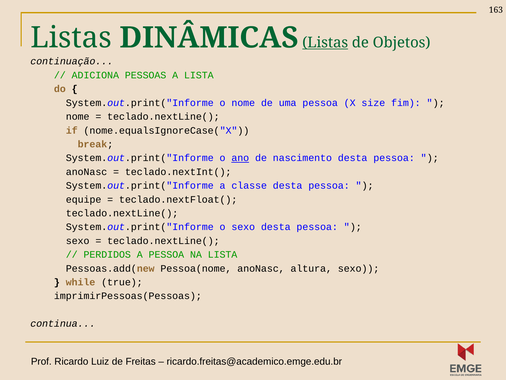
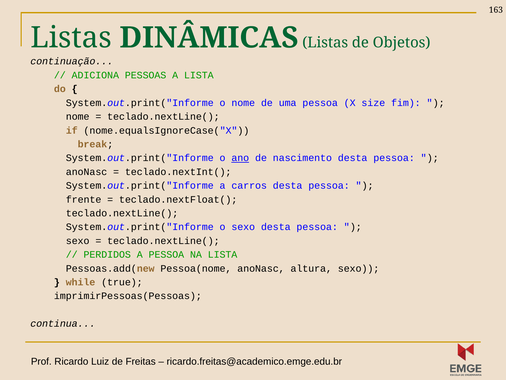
Listas at (325, 43) underline: present -> none
classe: classe -> carros
equipe: equipe -> frente
